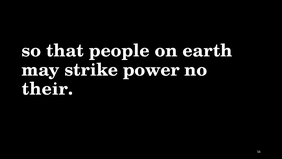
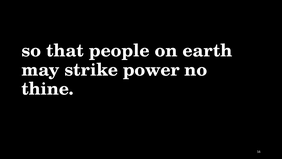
their: their -> thine
